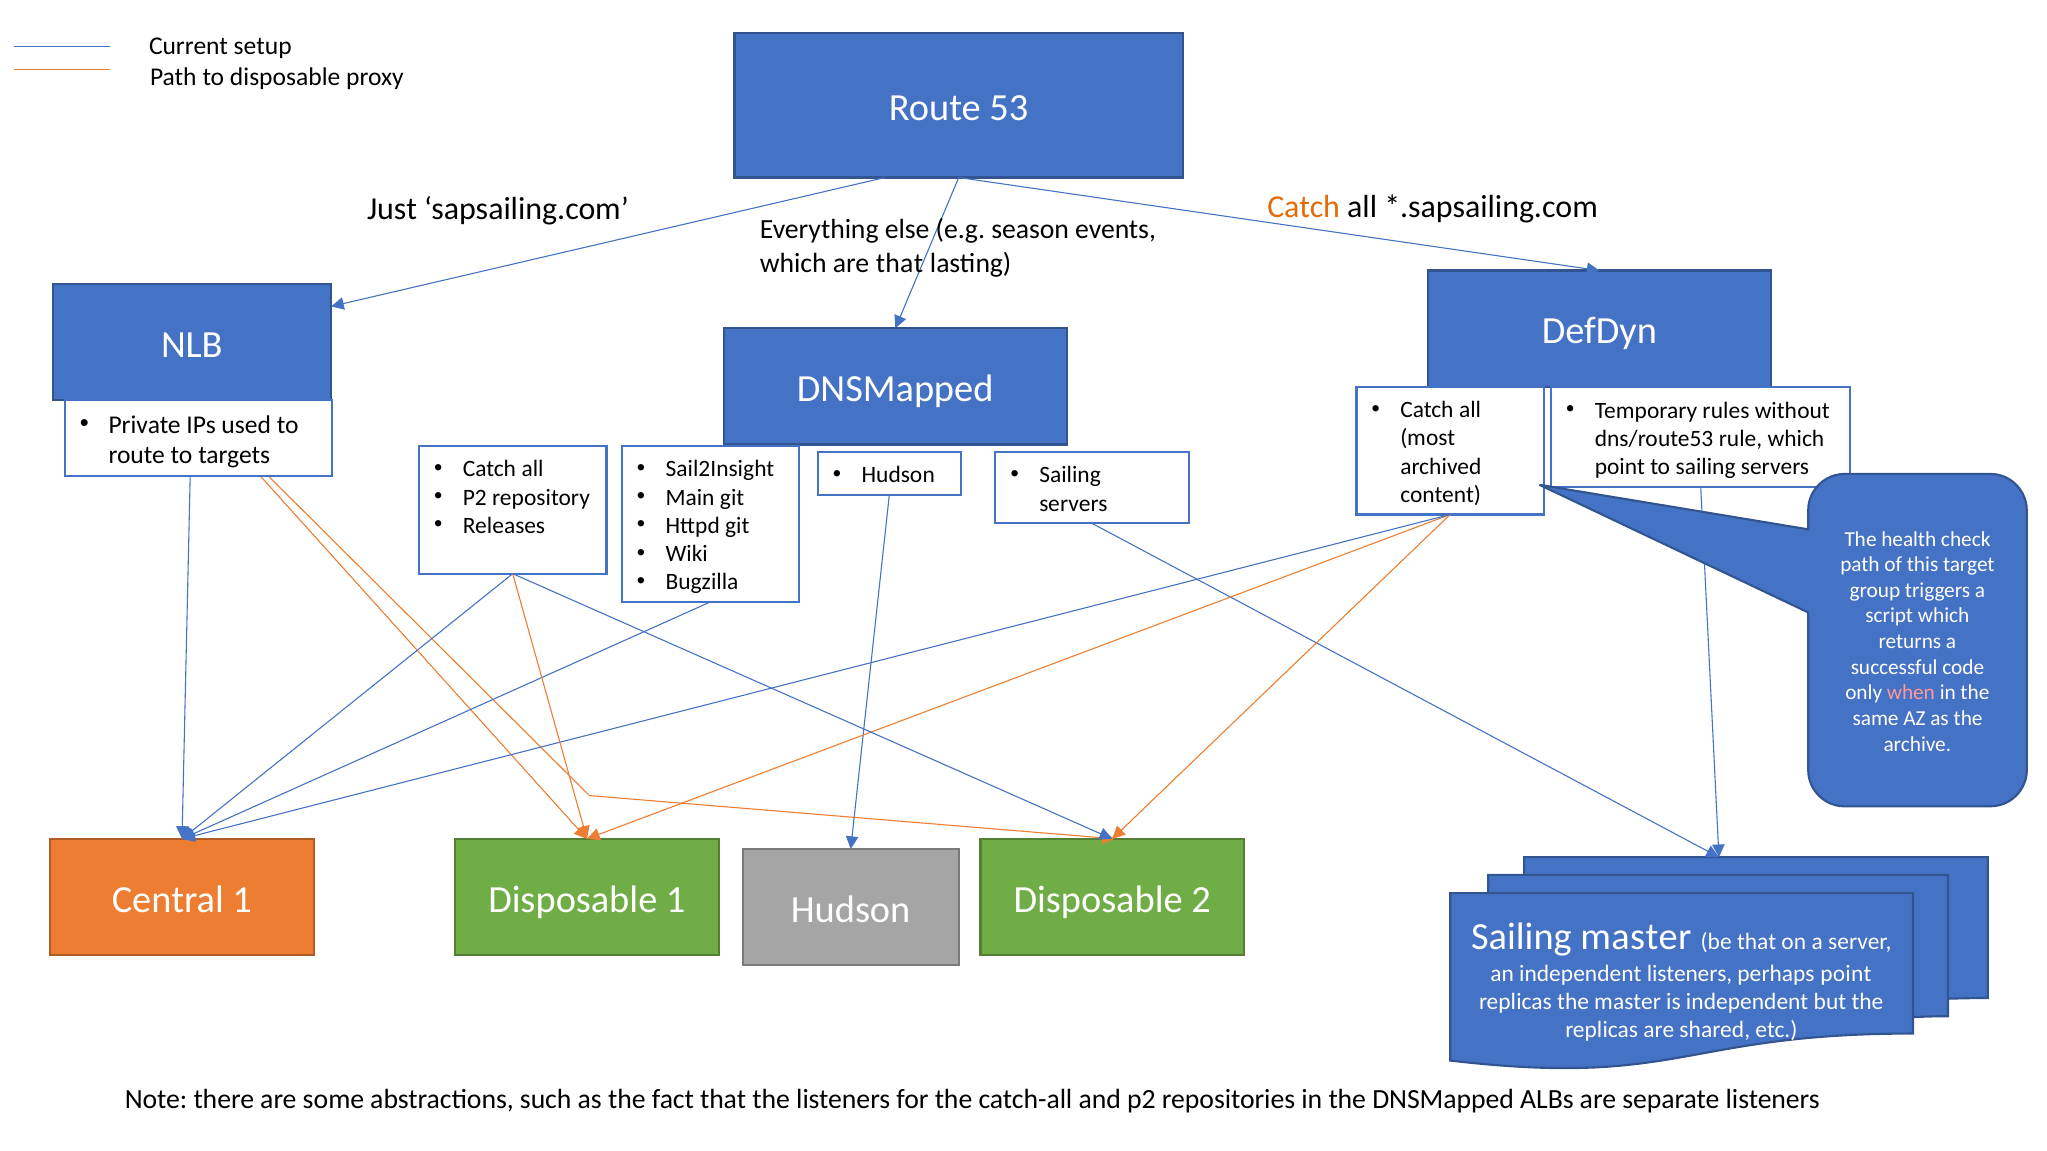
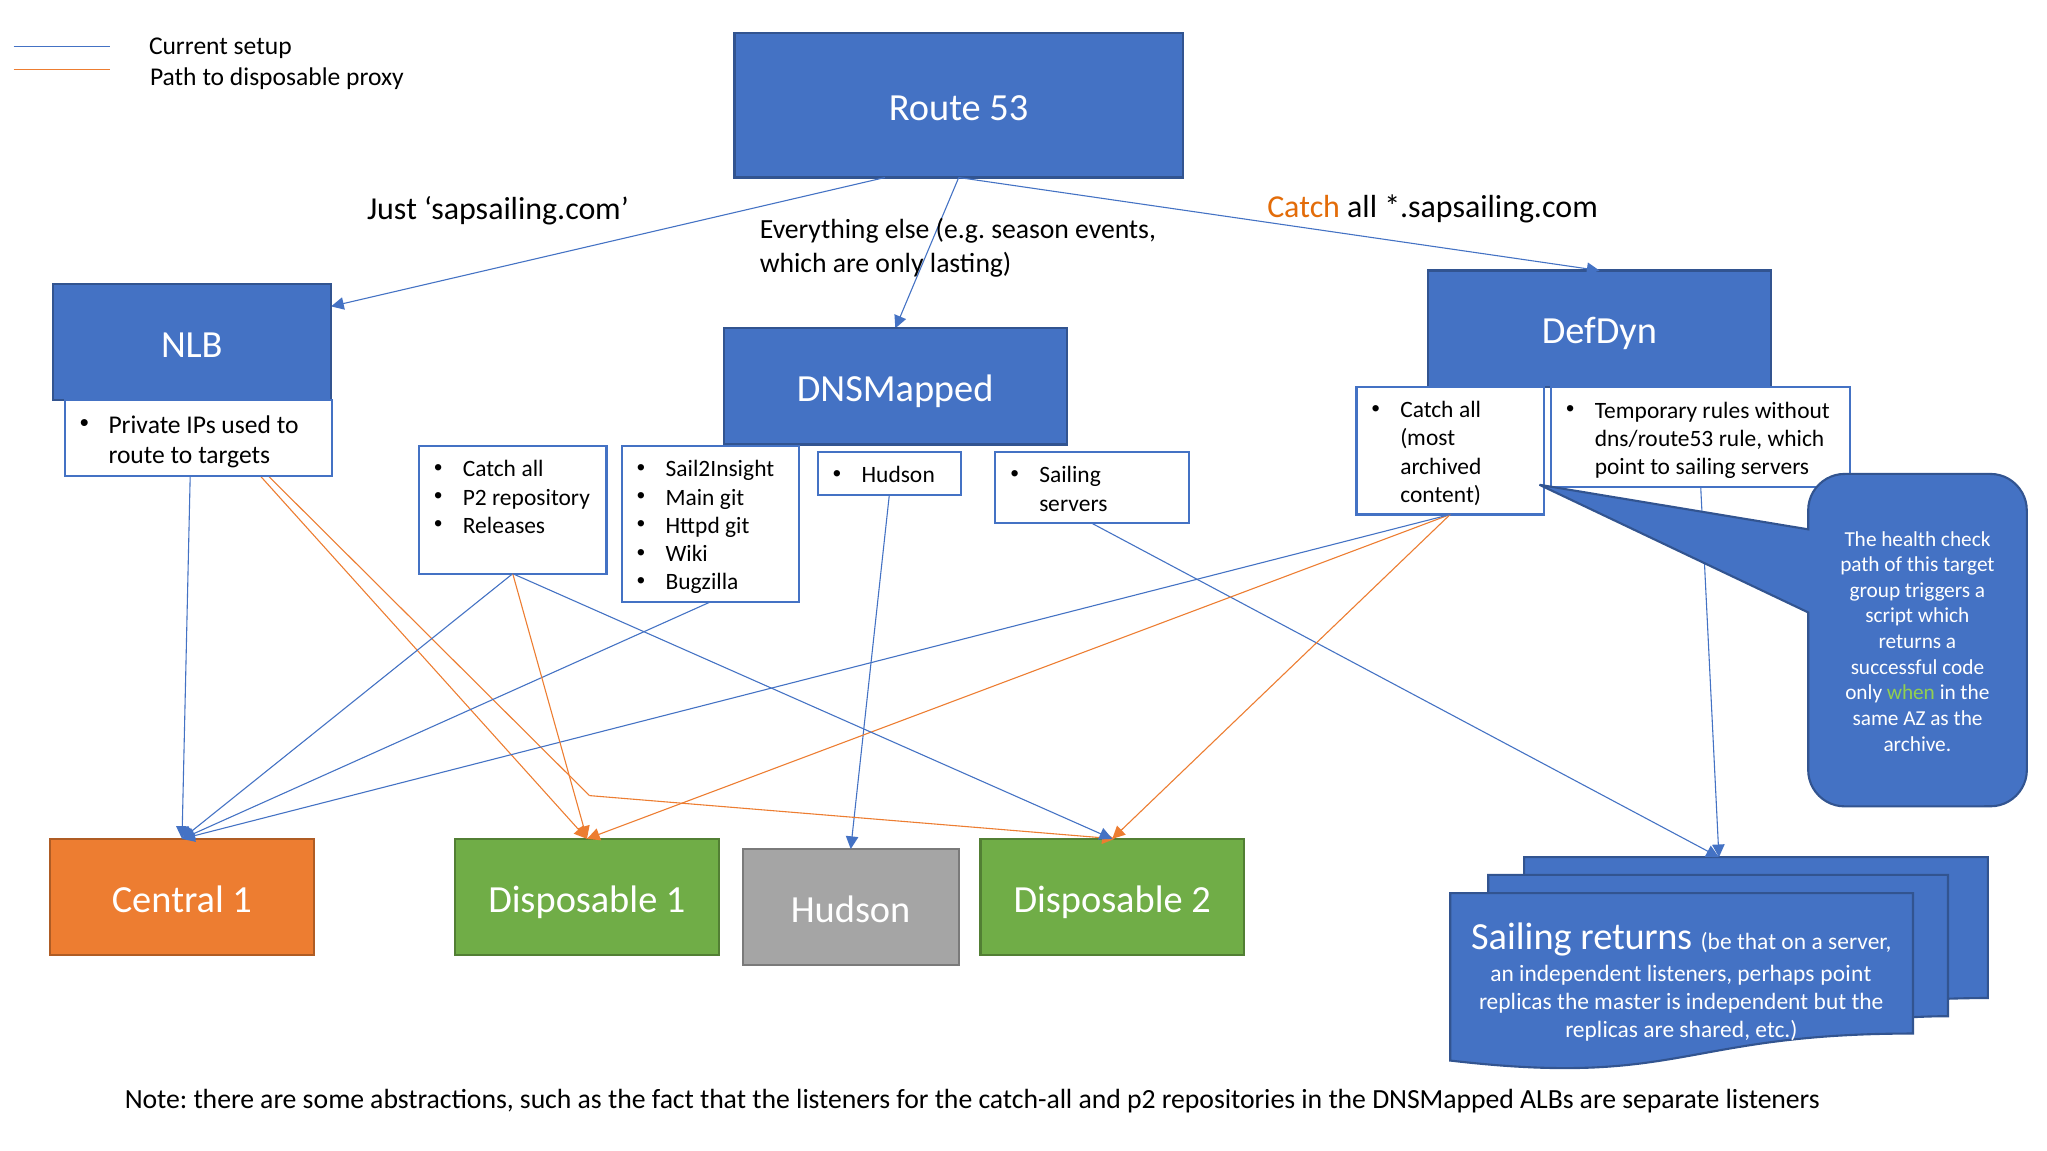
are that: that -> only
when colour: pink -> light green
Sailing master: master -> returns
